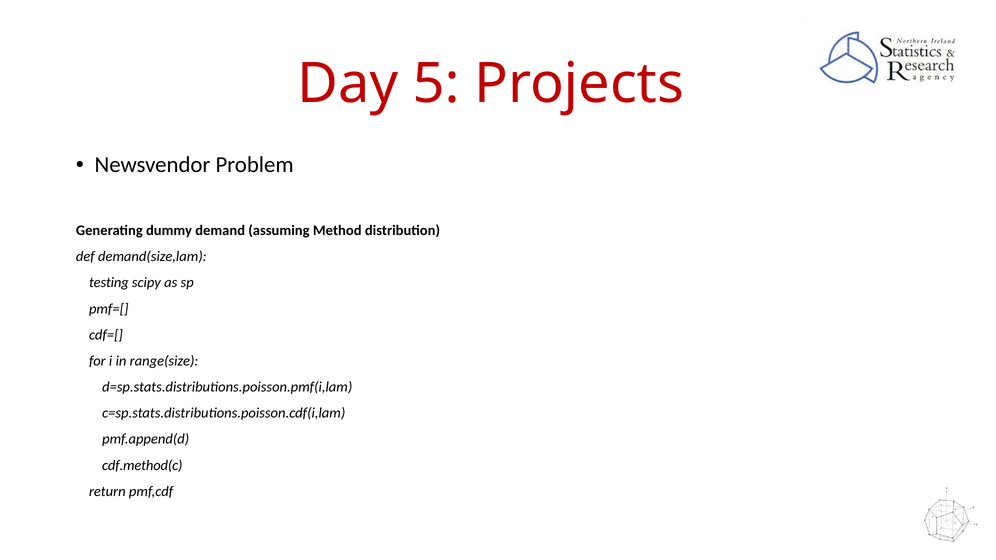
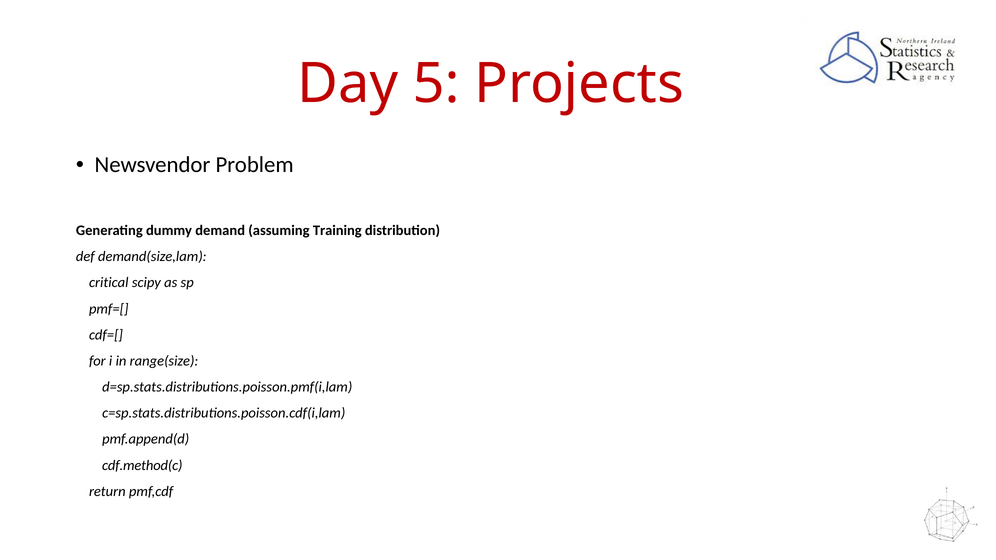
Method: Method -> Training
testing: testing -> critical
